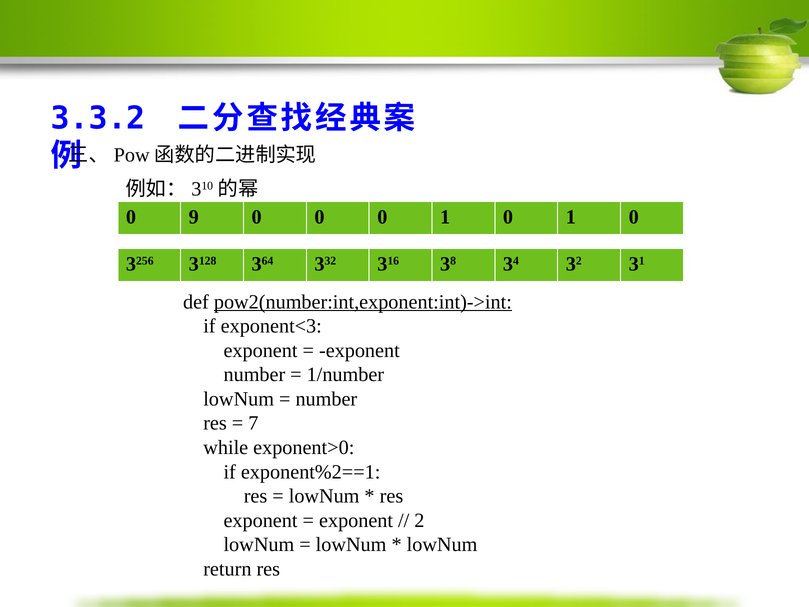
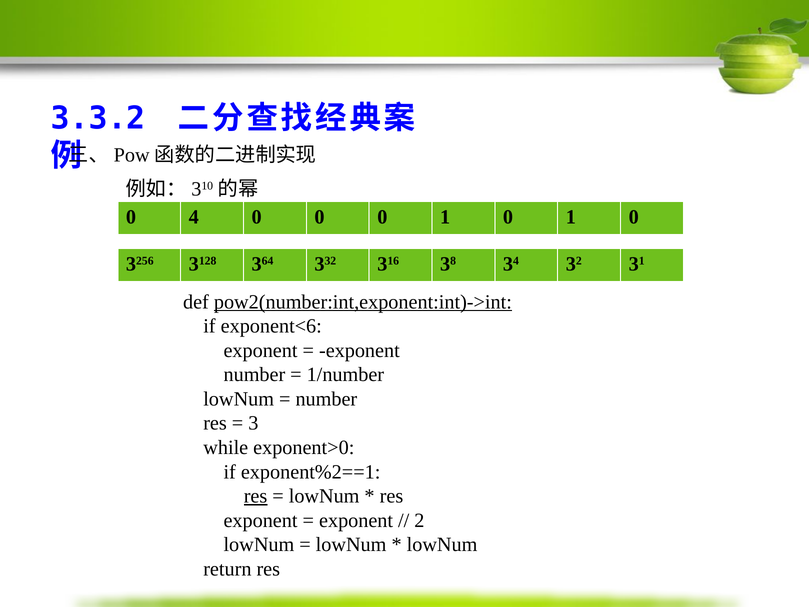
9: 9 -> 4
exponent<3: exponent<3 -> exponent<6
7: 7 -> 3
res at (256, 496) underline: none -> present
